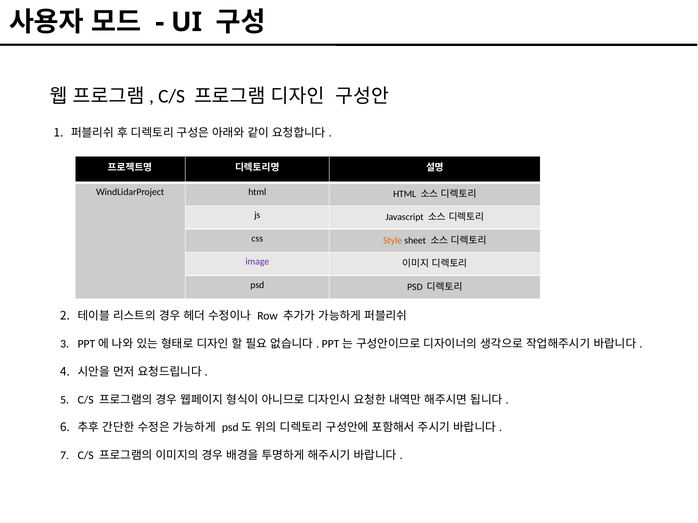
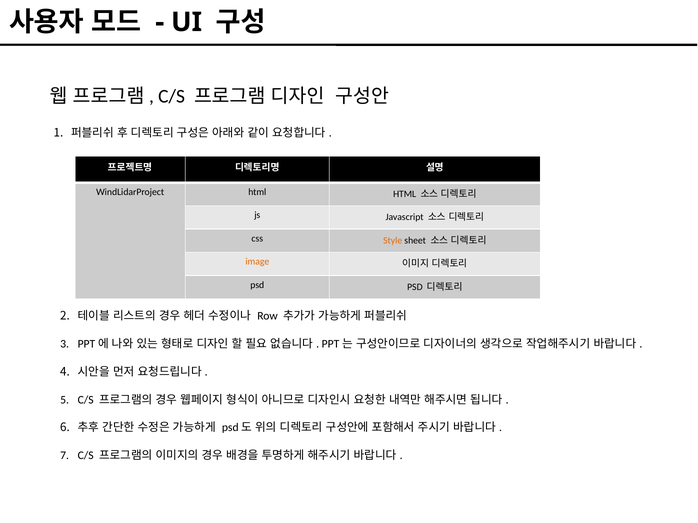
image colour: purple -> orange
